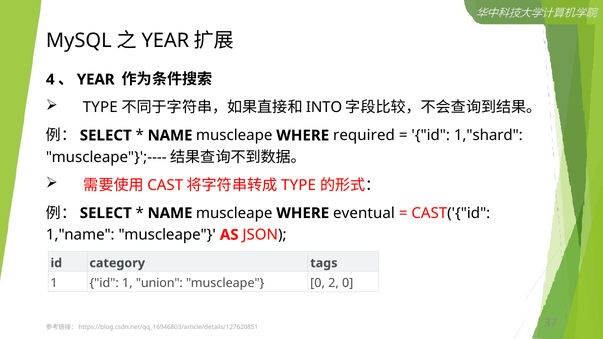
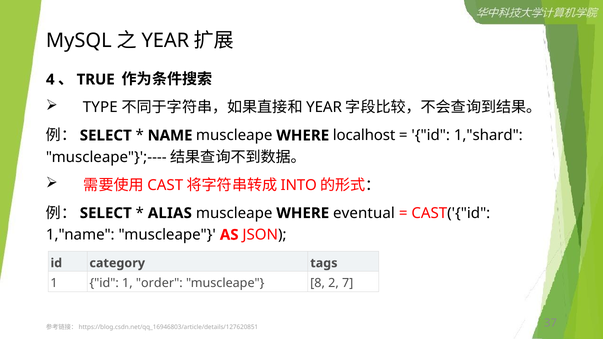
YEAR at (96, 80): YEAR -> TRUE
INTO at (324, 108): INTO -> YEAR
required: required -> localhost
TYPE at (299, 185): TYPE -> INTO
NAME at (170, 213): NAME -> ALIAS
union: union -> order
muscleape 0: 0 -> 8
2 0: 0 -> 7
